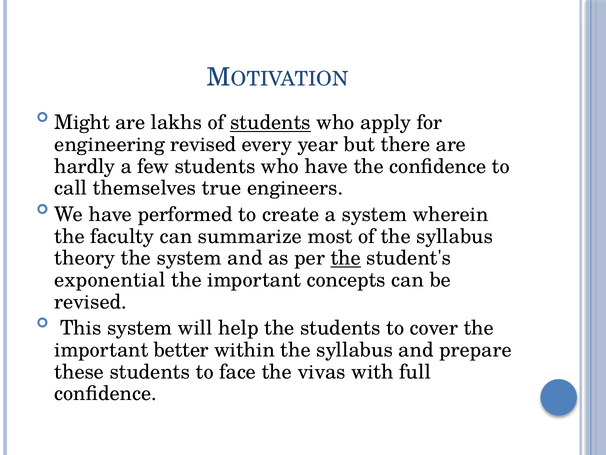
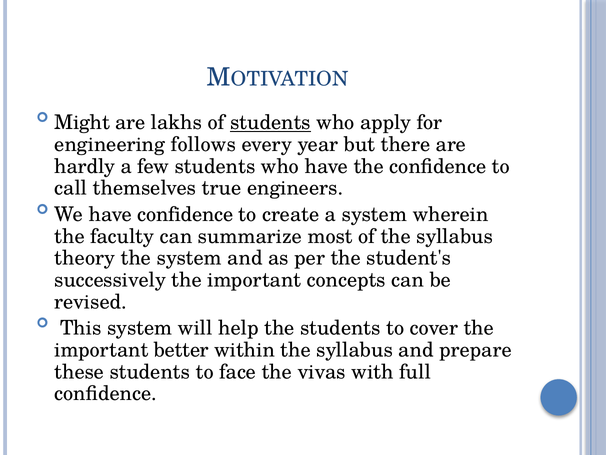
engineering revised: revised -> follows
have performed: performed -> confidence
the at (346, 258) underline: present -> none
exponential: exponential -> successively
